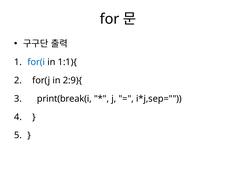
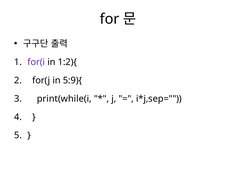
for(i colour: blue -> purple
1:1){: 1:1){ -> 1:2){
2:9){: 2:9){ -> 5:9){
print(break(i: print(break(i -> print(while(i
